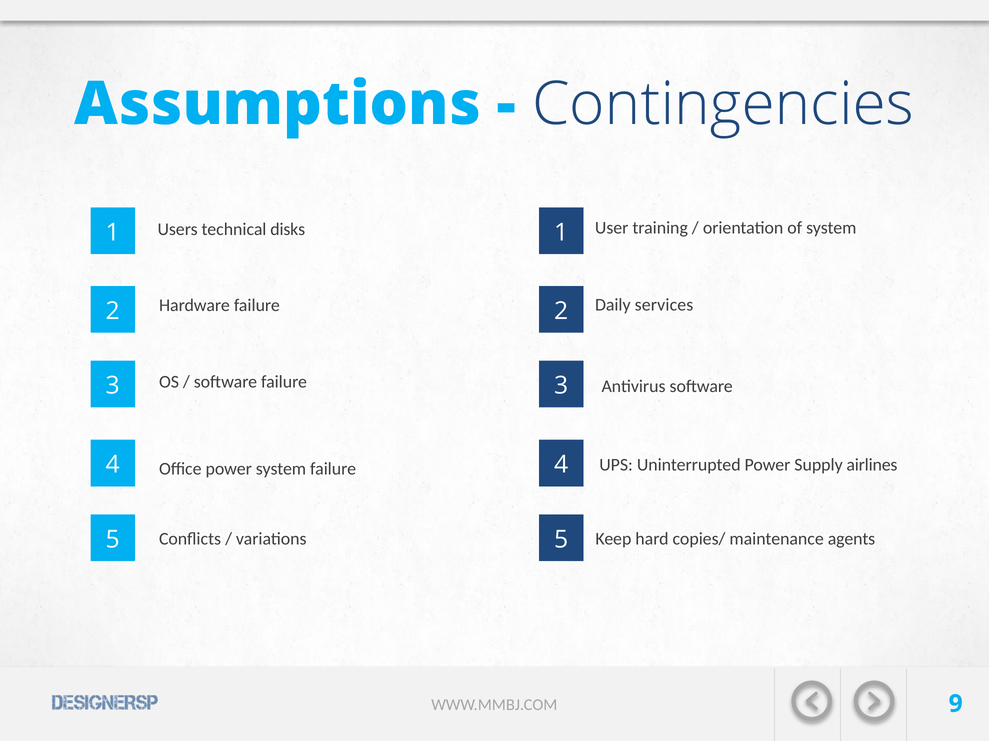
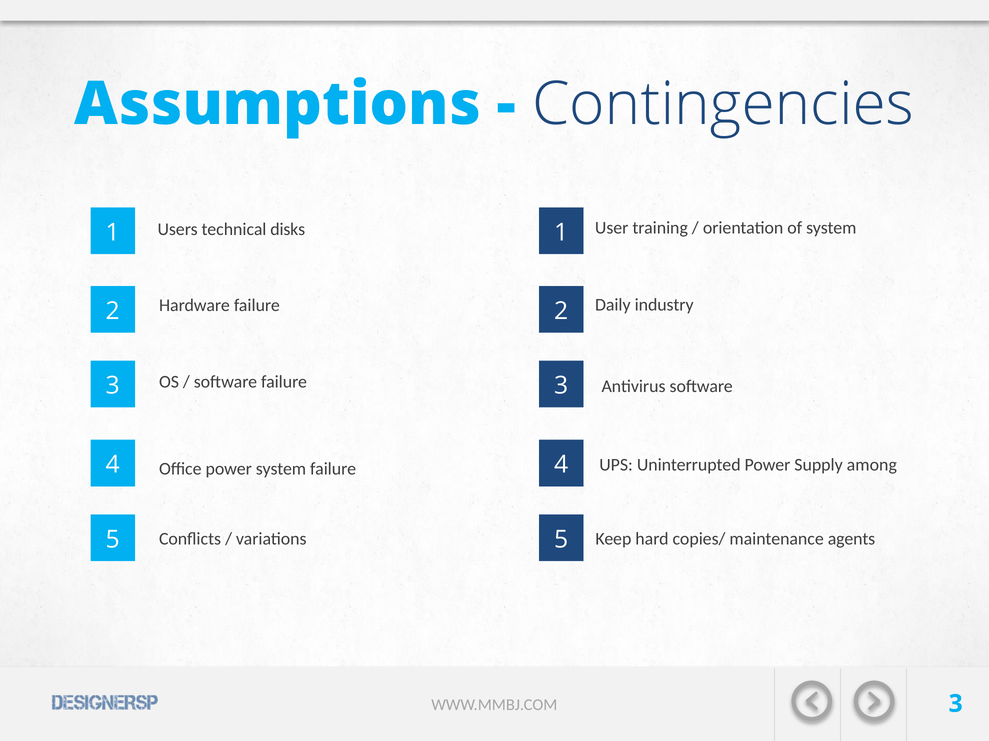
services: services -> industry
airlines: airlines -> among
WWW.MMBJ.COM 9: 9 -> 3
